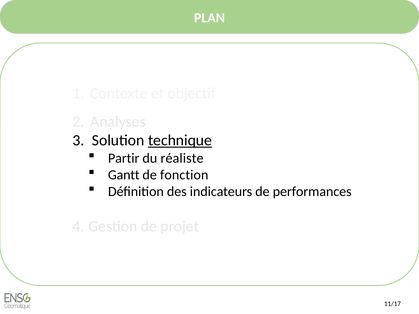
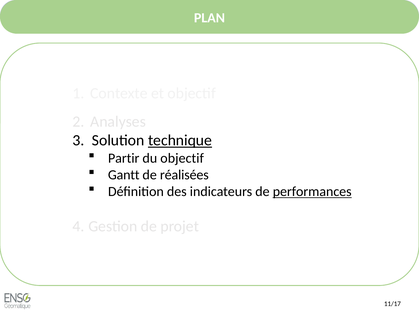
du réaliste: réaliste -> objectif
fonction: fonction -> réalisées
performances underline: none -> present
